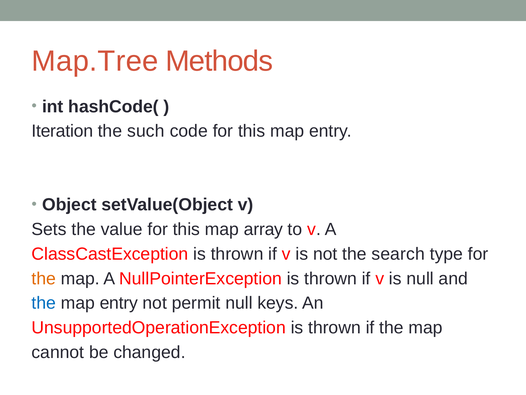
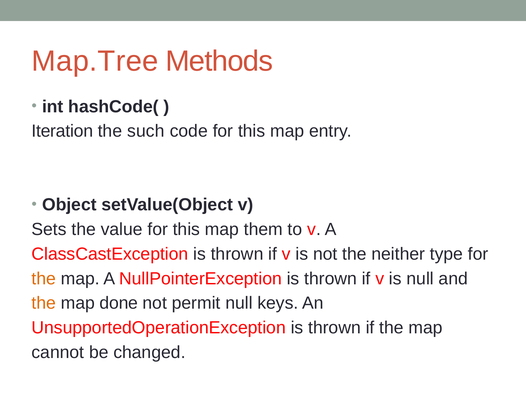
array: array -> them
search: search -> neither
the at (44, 303) colour: blue -> orange
entry at (119, 303): entry -> done
